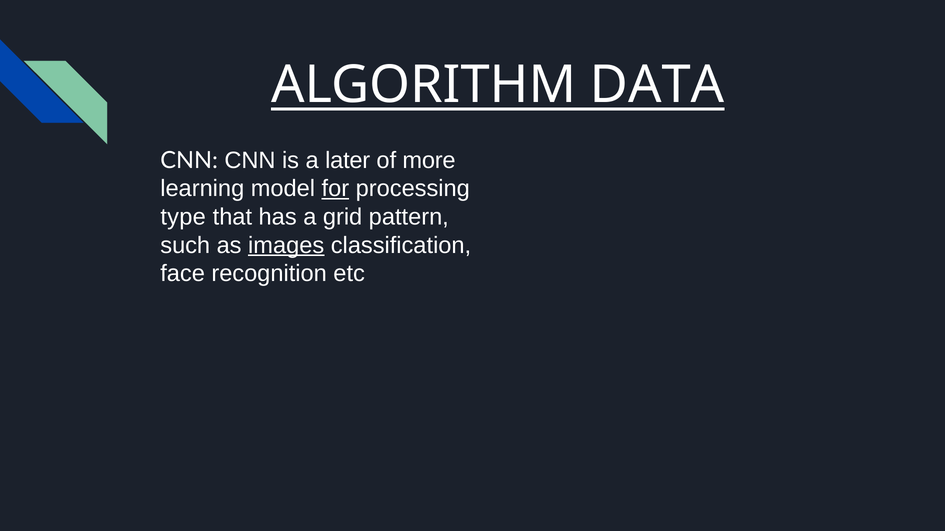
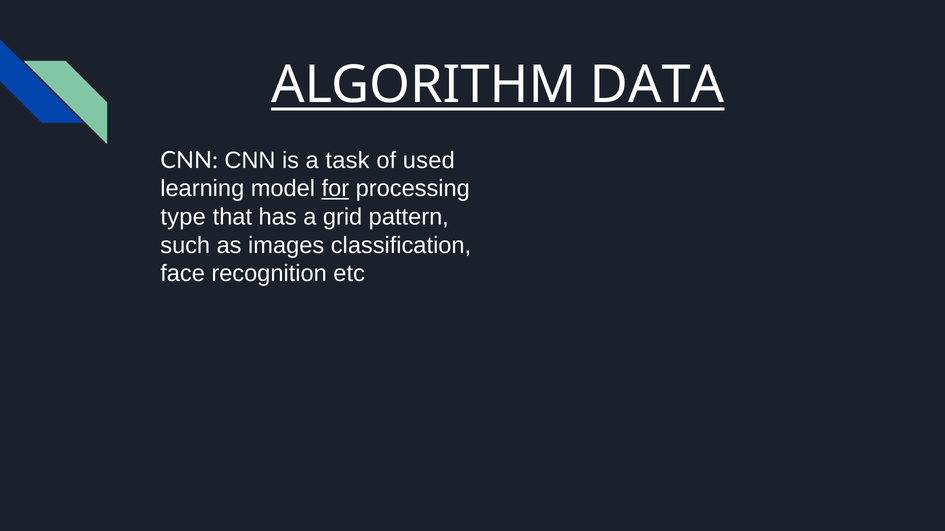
later: later -> task
more: more -> used
images underline: present -> none
